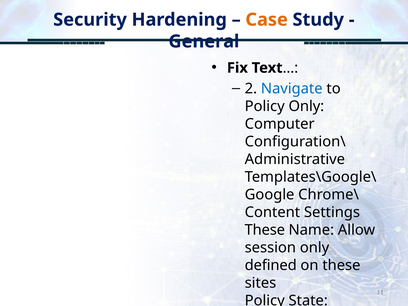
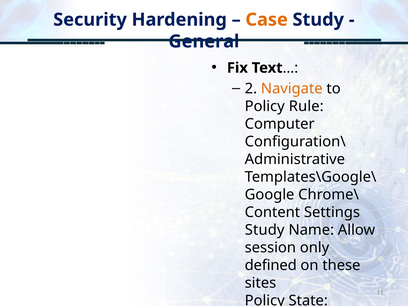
Navigate colour: blue -> orange
Policy Only: Only -> Rule
These at (265, 230): These -> Study
